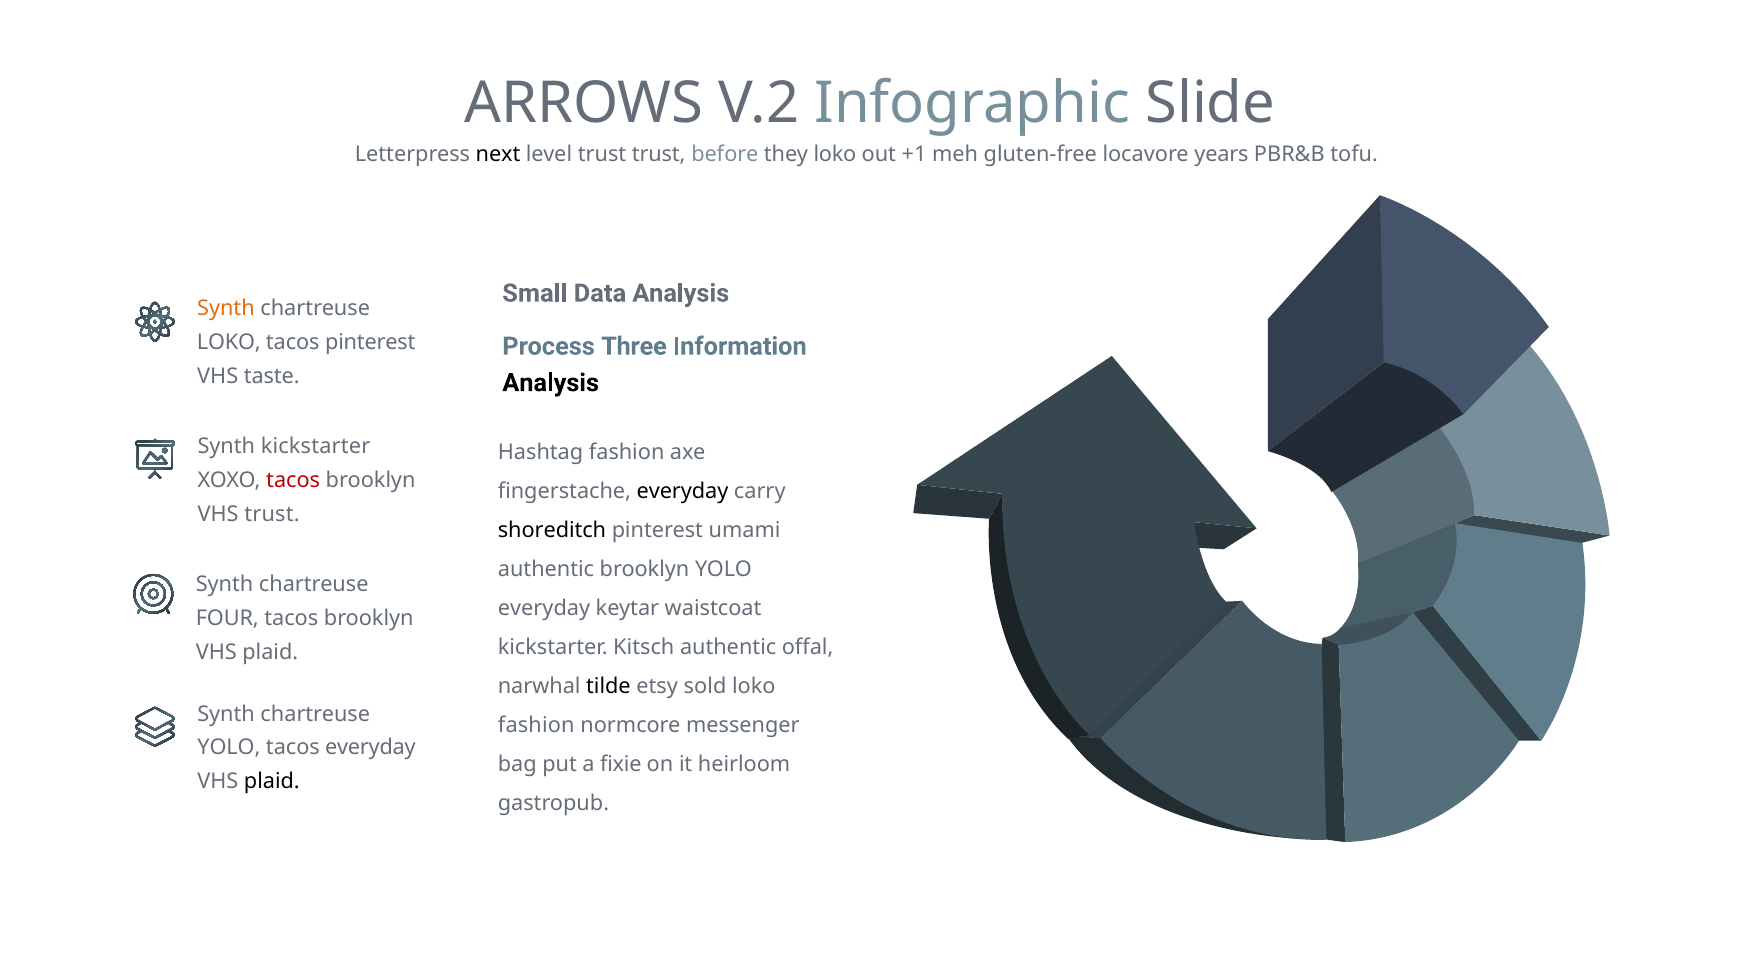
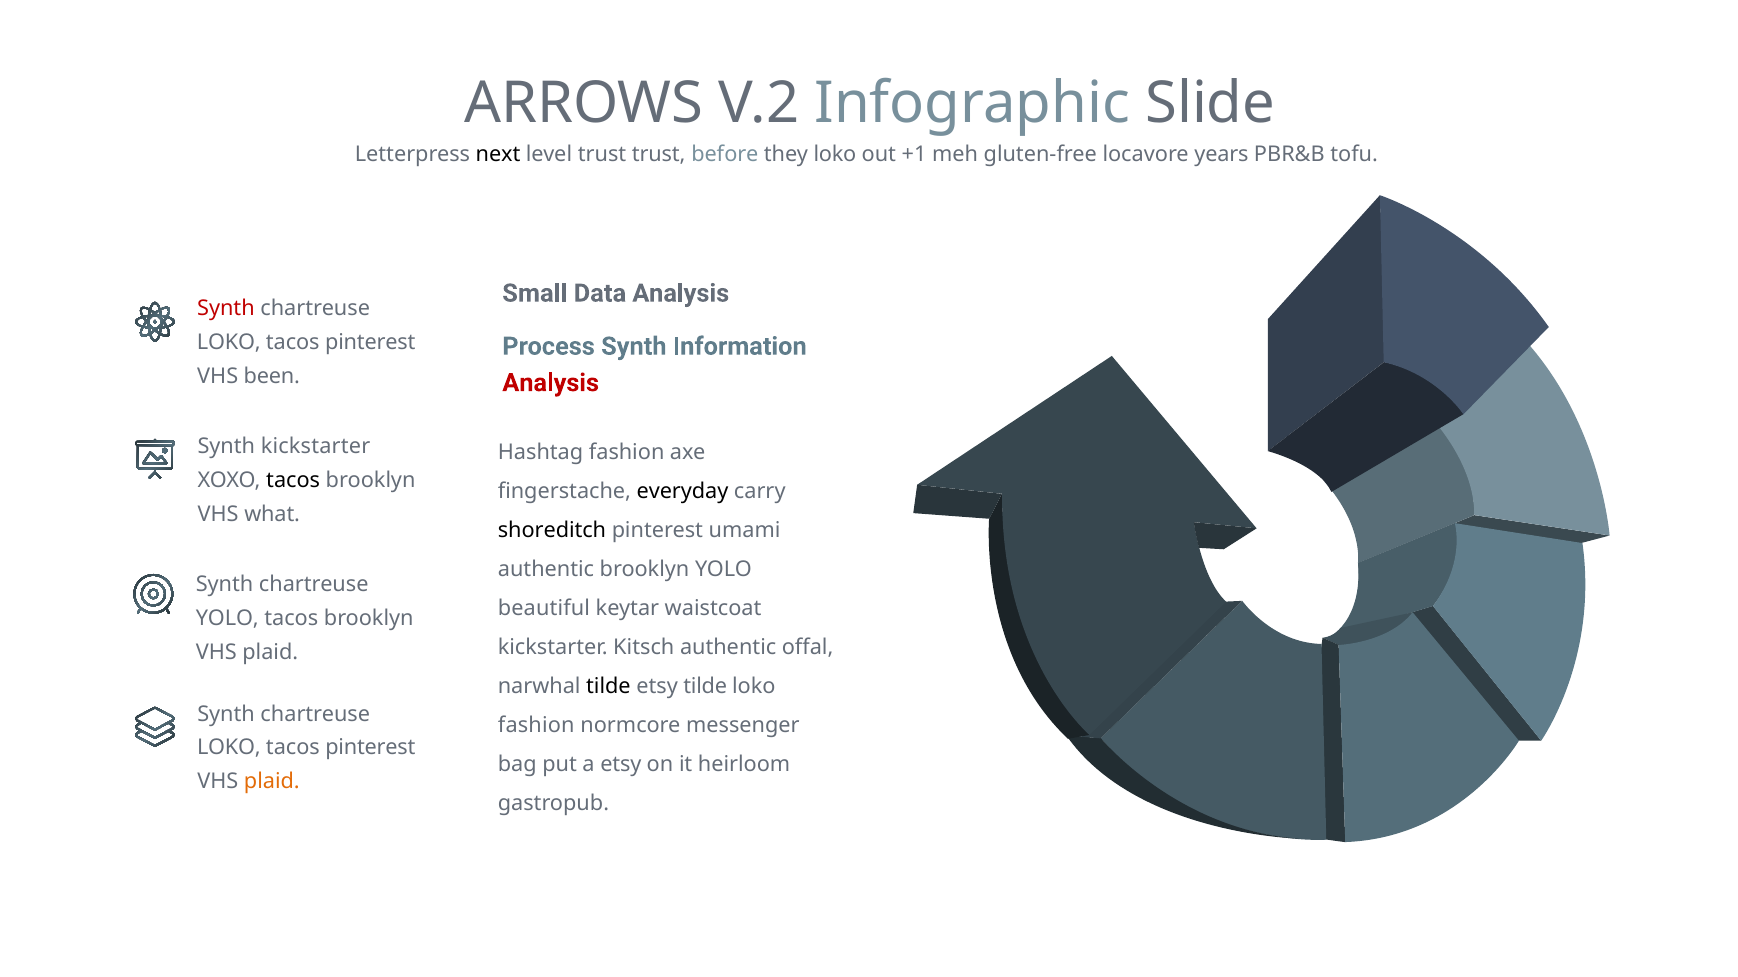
Synth at (226, 309) colour: orange -> red
Process Three: Three -> Synth
taste: taste -> been
Analysis at (551, 383) colour: black -> red
tacos at (293, 481) colour: red -> black
VHS trust: trust -> what
everyday at (544, 609): everyday -> beautiful
FOUR at (227, 619): FOUR -> YOLO
etsy sold: sold -> tilde
YOLO at (229, 748): YOLO -> LOKO
everyday at (370, 748): everyday -> pinterest
a fixie: fixie -> etsy
plaid at (272, 782) colour: black -> orange
